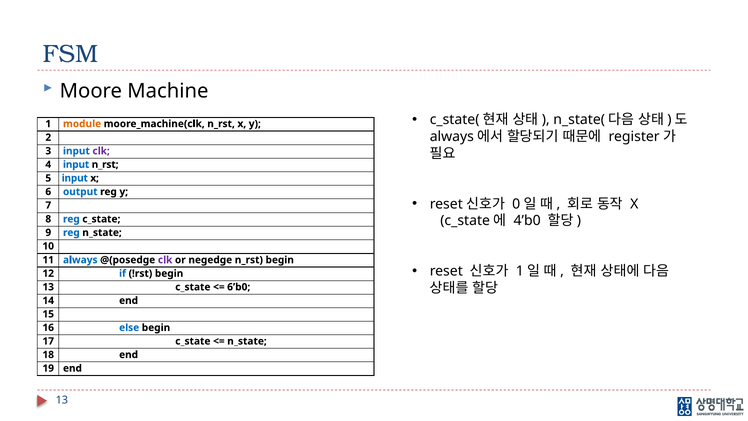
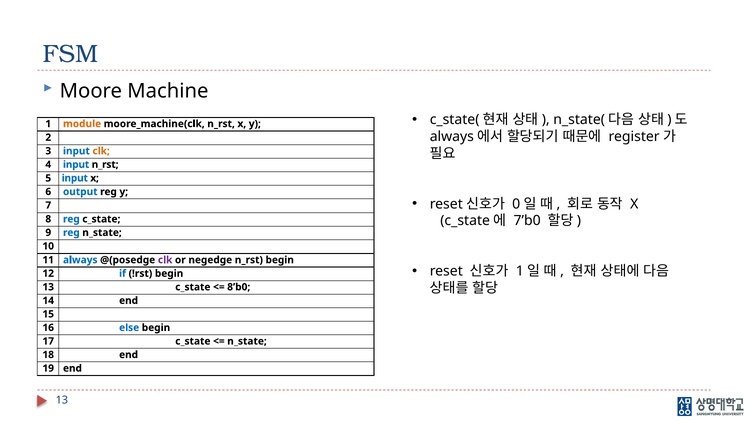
clk at (101, 151) colour: purple -> orange
4’b0: 4’b0 -> 7’b0
6’b0: 6’b0 -> 8’b0
